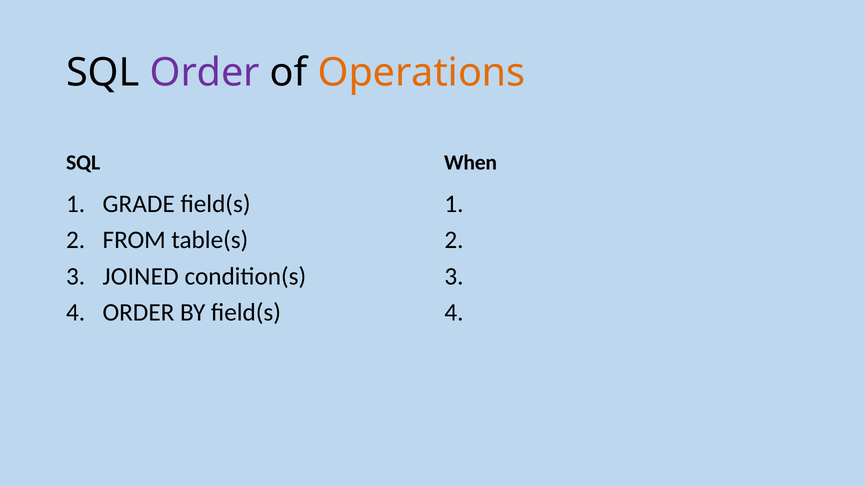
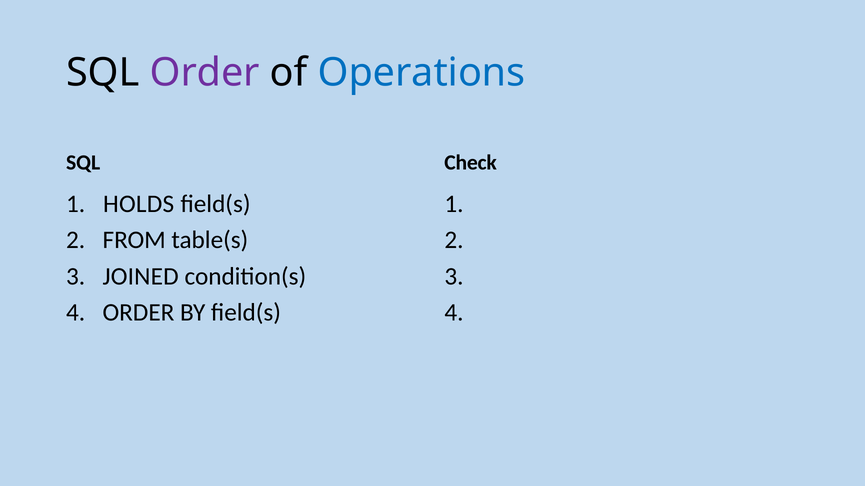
Operations colour: orange -> blue
When: When -> Check
GRADE: GRADE -> HOLDS
